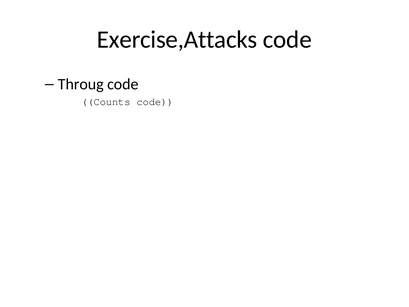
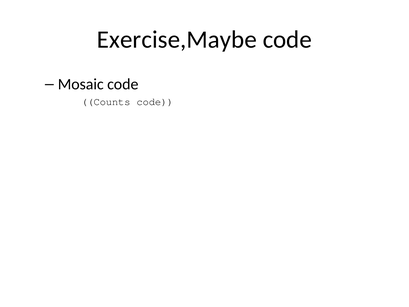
Exercise,Attacks: Exercise,Attacks -> Exercise,Maybe
Throug: Throug -> Mosaic
